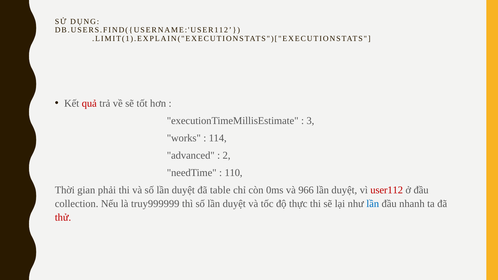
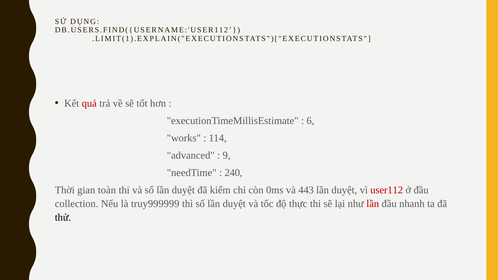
3: 3 -> 6
2: 2 -> 9
110: 110 -> 240
phải: phải -> toàn
table: table -> kiểm
966: 966 -> 443
lần at (373, 204) colour: blue -> red
thử colour: red -> black
